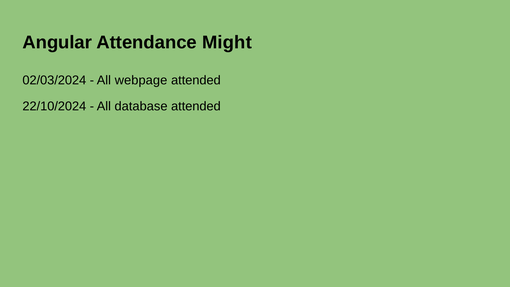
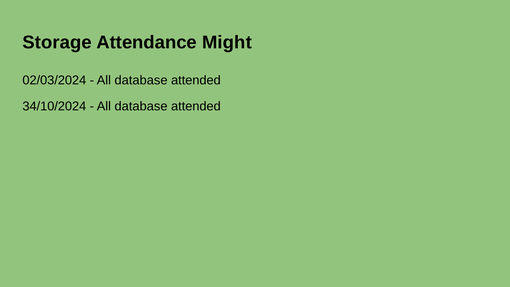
Angular: Angular -> Storage
webpage at (141, 80): webpage -> database
22/10/2024: 22/10/2024 -> 34/10/2024
